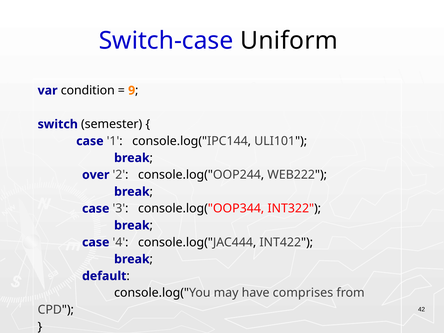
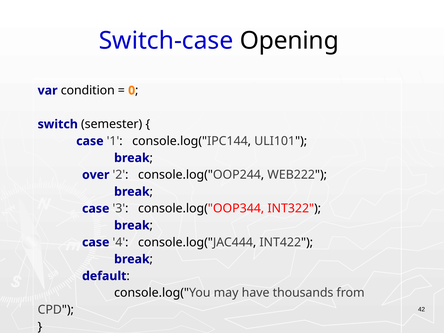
Uniform: Uniform -> Opening
9: 9 -> 0
comprises: comprises -> thousands
